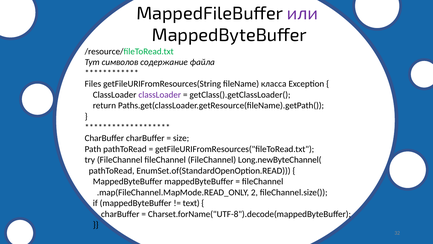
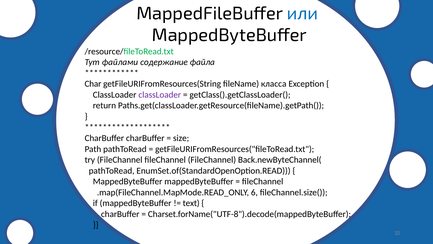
или colour: purple -> blue
символов: символов -> файлами
Files: Files -> Char
Long.newByteChannel(: Long.newByteChannel( -> Back.newByteChannel(
2: 2 -> 6
